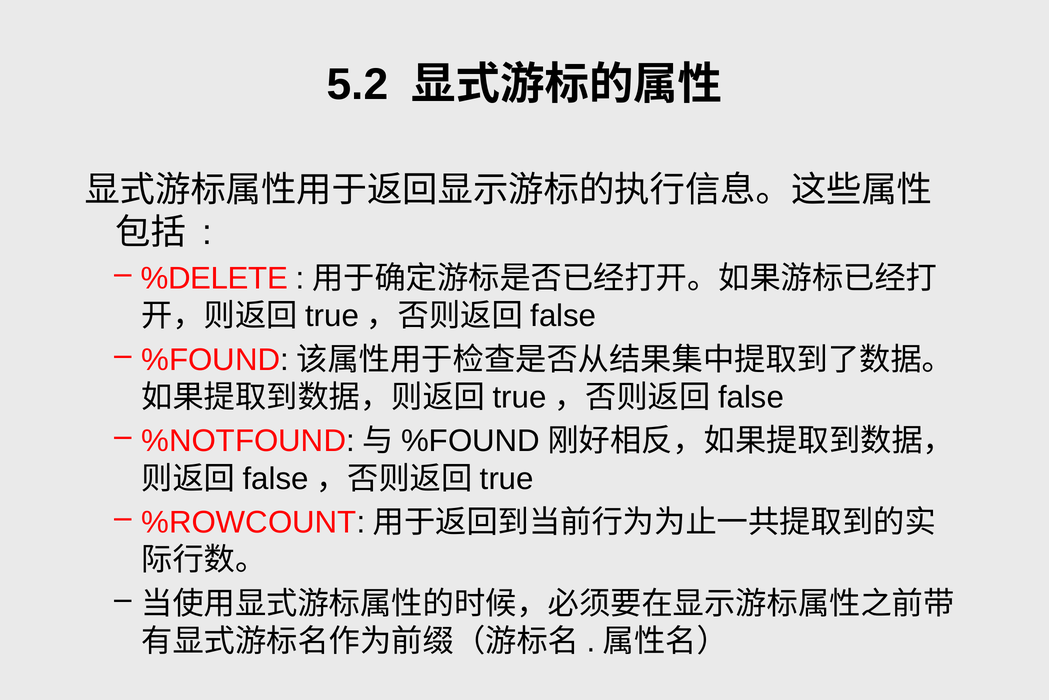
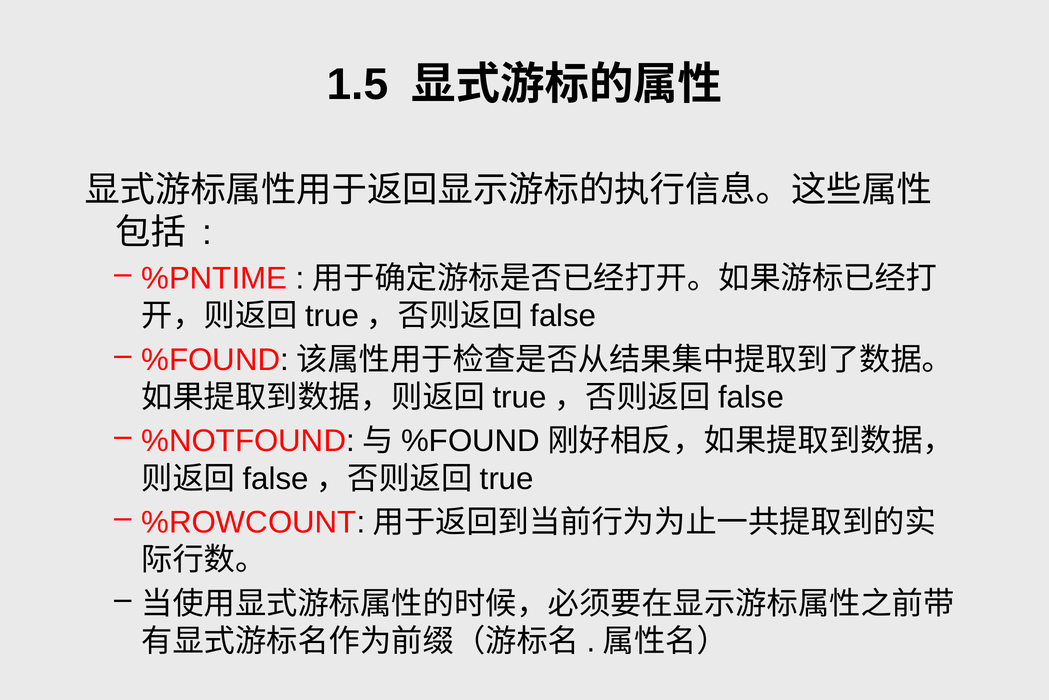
5.2: 5.2 -> 1.5
%DELETE: %DELETE -> %PNTIME
